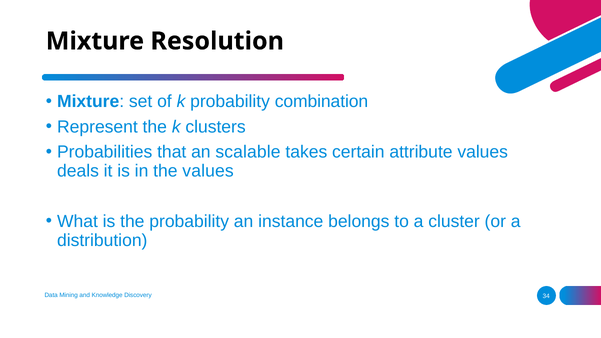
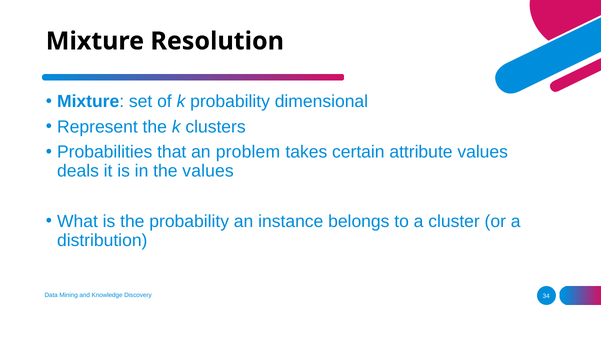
combination: combination -> dimensional
scalable: scalable -> problem
